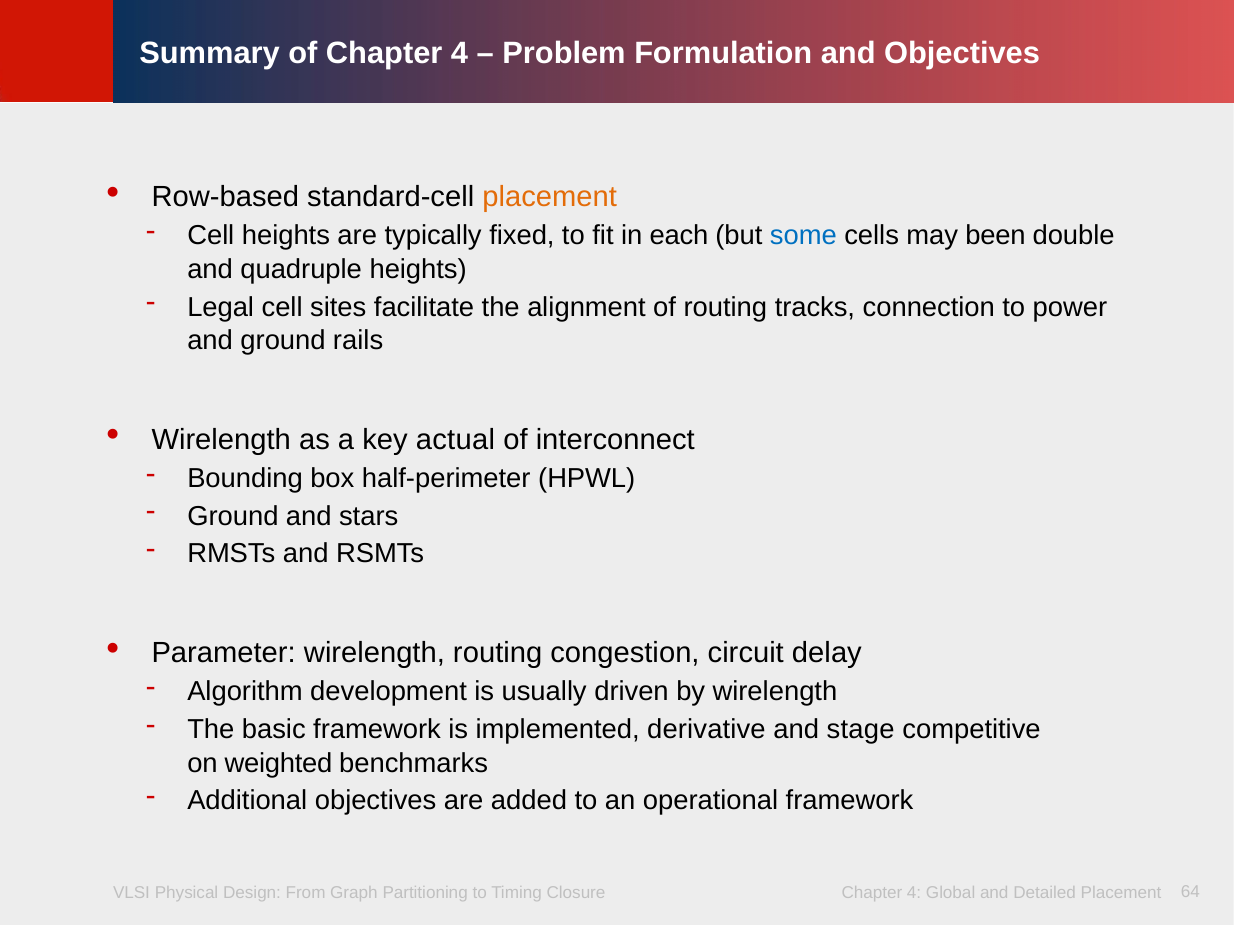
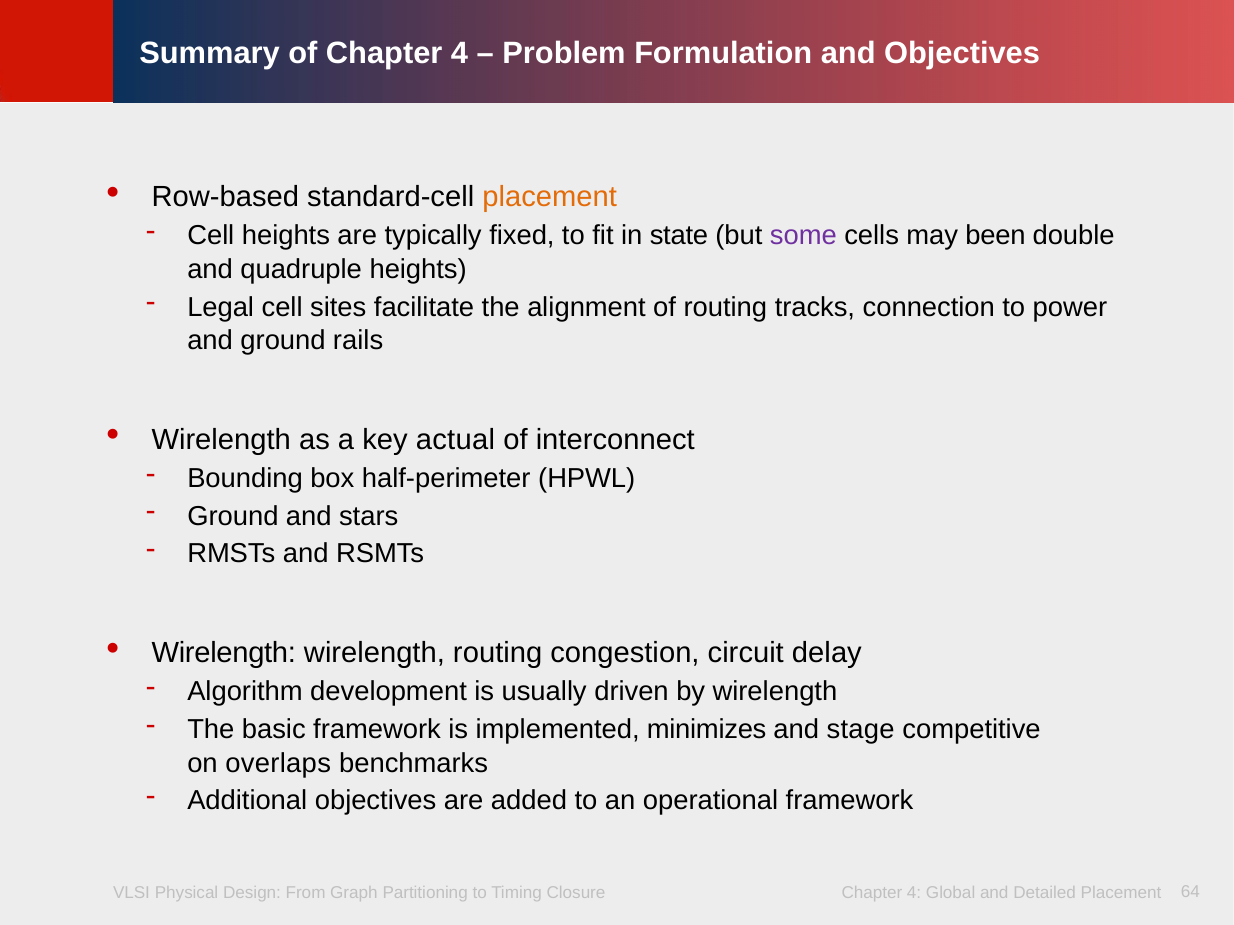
each: each -> state
some colour: blue -> purple
Parameter at (224, 654): Parameter -> Wirelength
derivative: derivative -> minimizes
weighted: weighted -> overlaps
